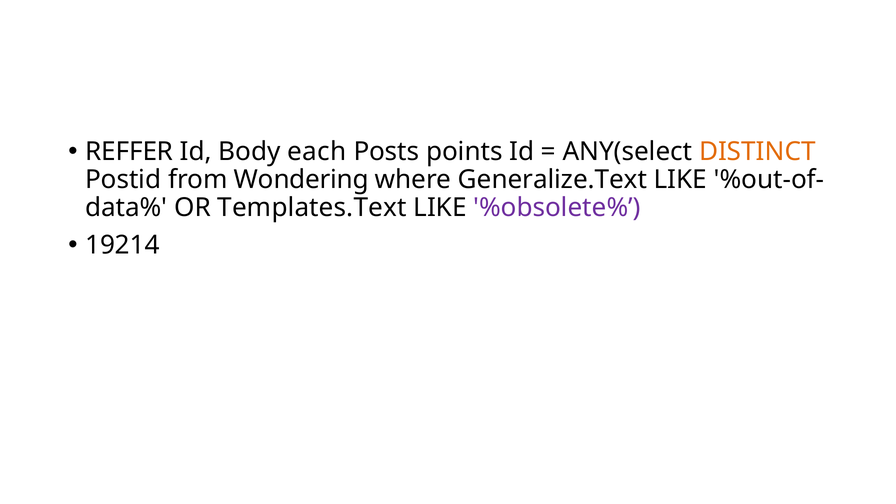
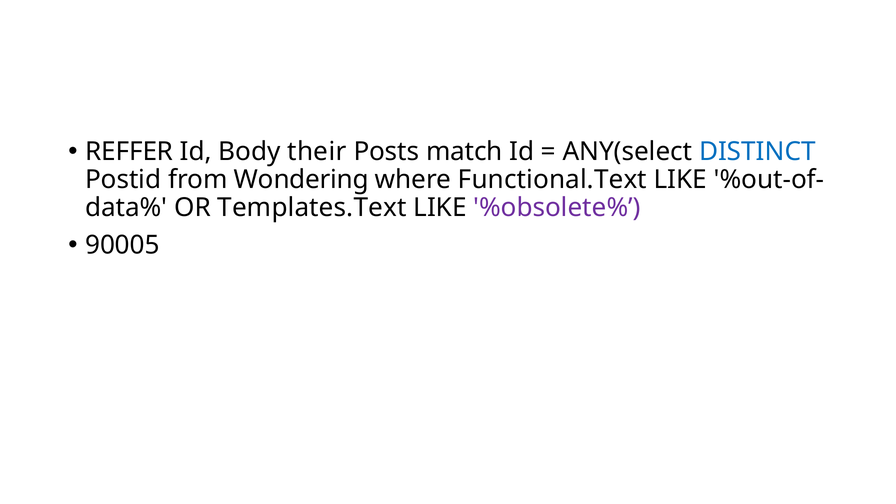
each: each -> their
points: points -> match
DISTINCT colour: orange -> blue
Generalize.Text: Generalize.Text -> Functional.Text
19214: 19214 -> 90005
